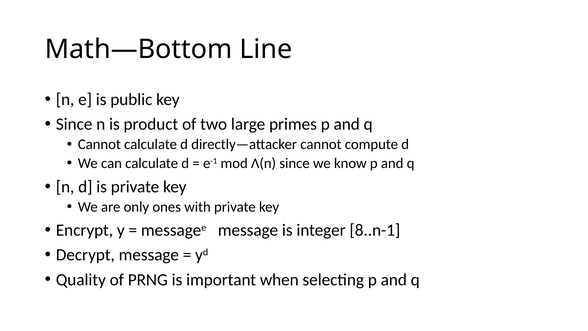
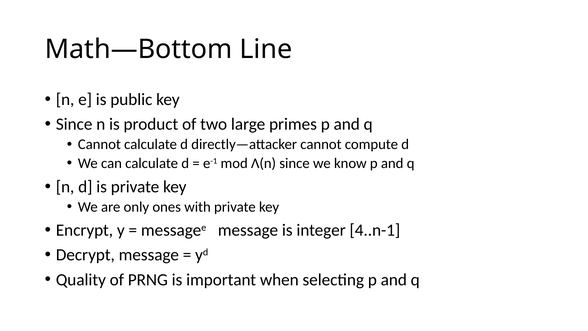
8..n-1: 8..n-1 -> 4..n-1
